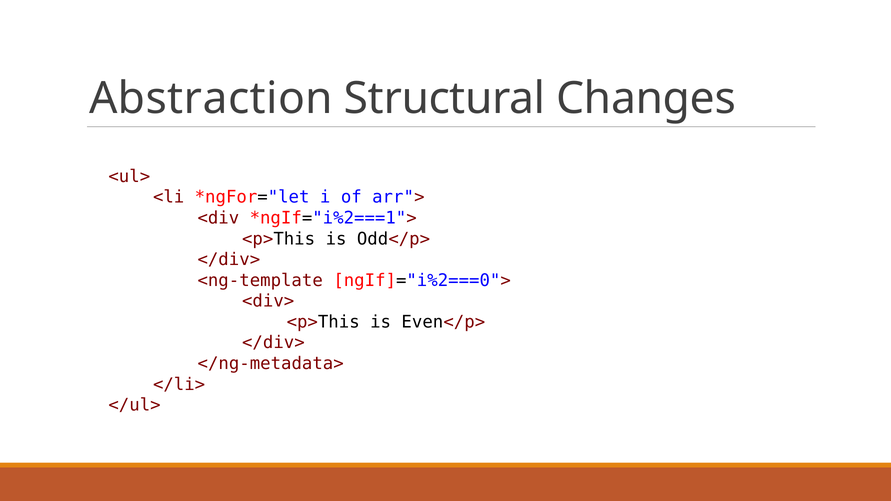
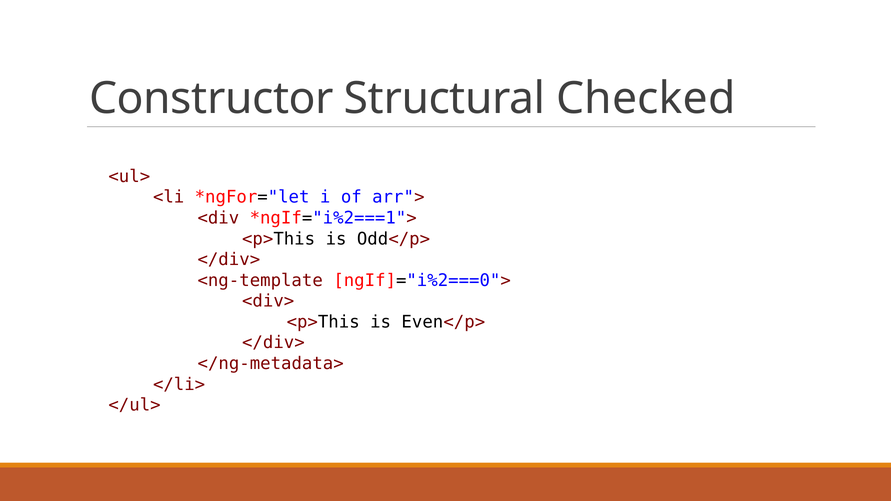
Abstraction: Abstraction -> Constructor
Changes: Changes -> Checked
